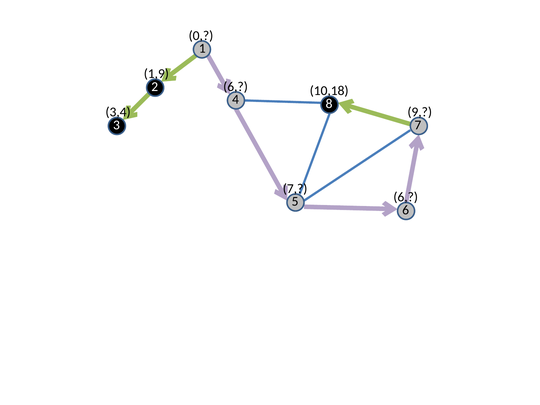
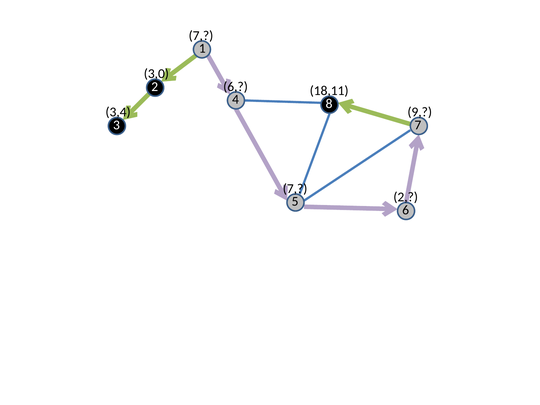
0 at (201, 36): 0 -> 7
1,9: 1,9 -> 3,0
10,18: 10,18 -> 18,11
6 at (406, 197): 6 -> 2
